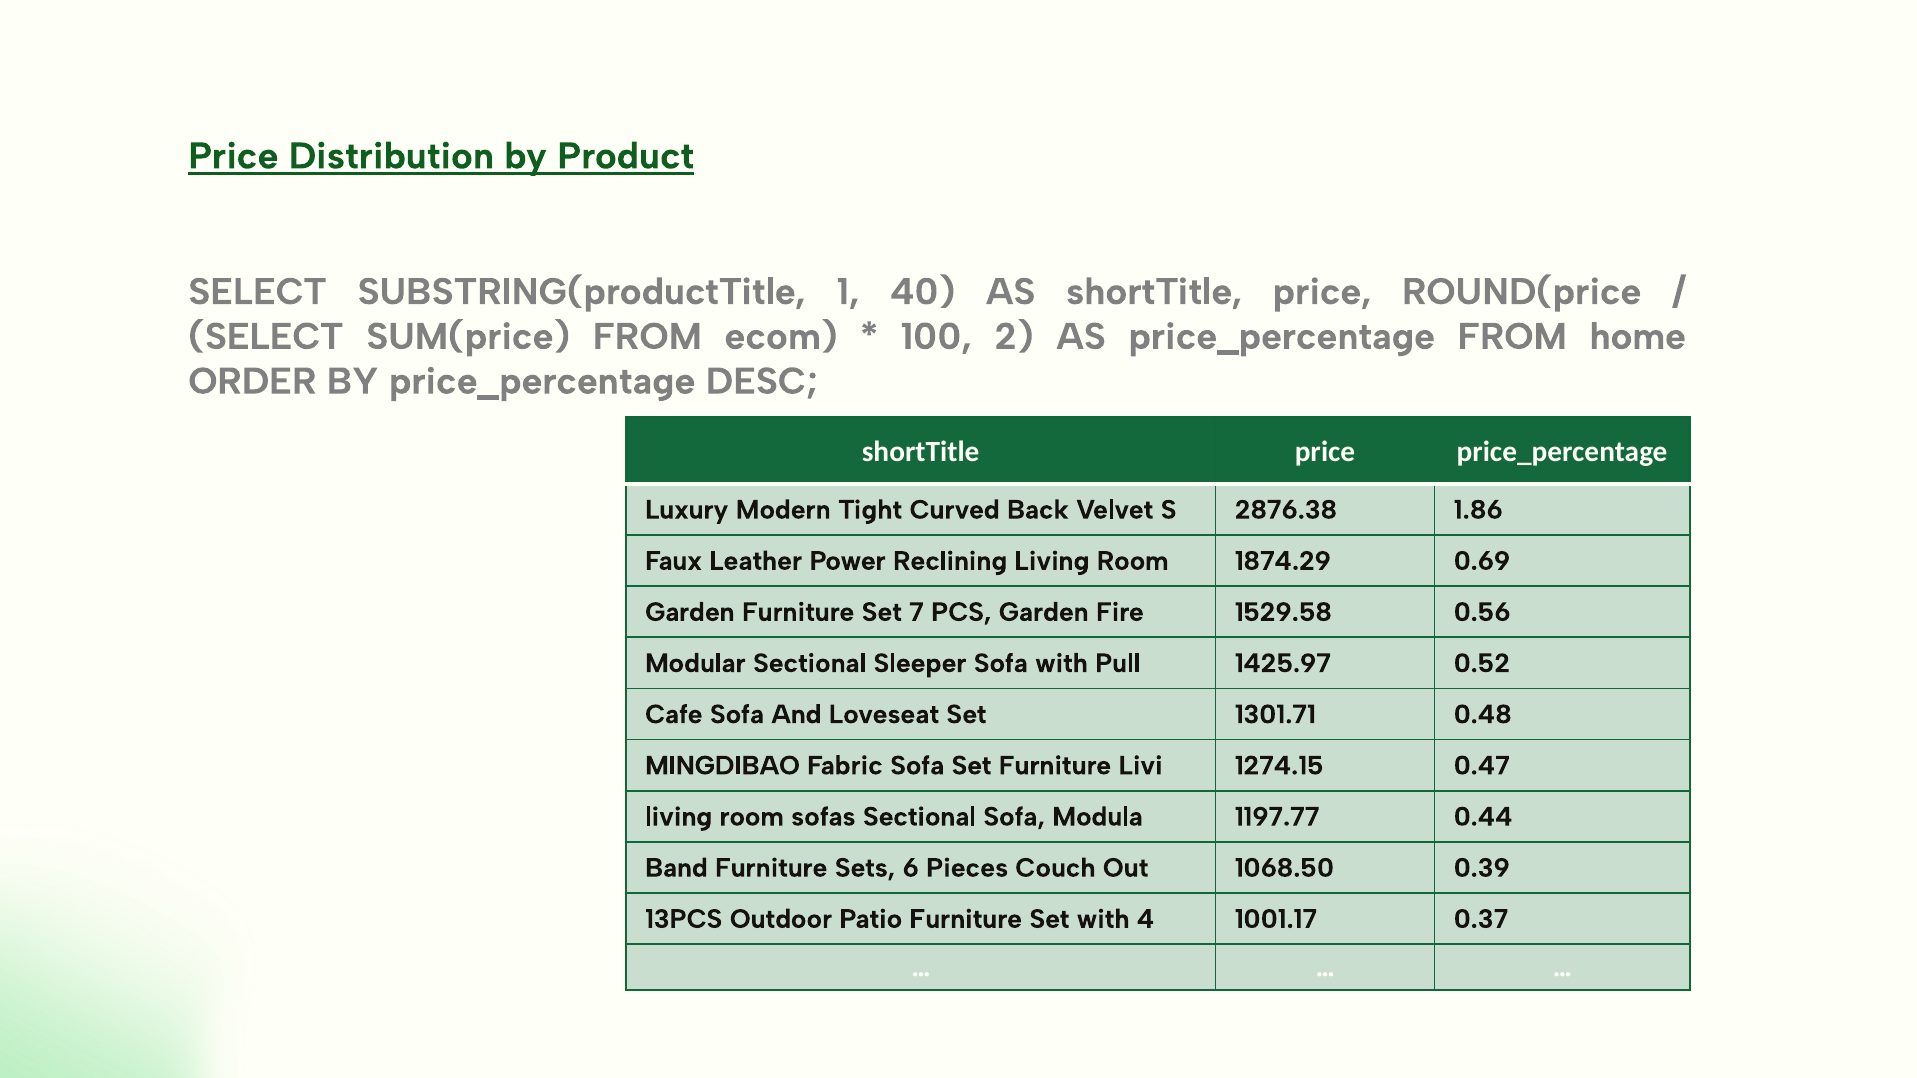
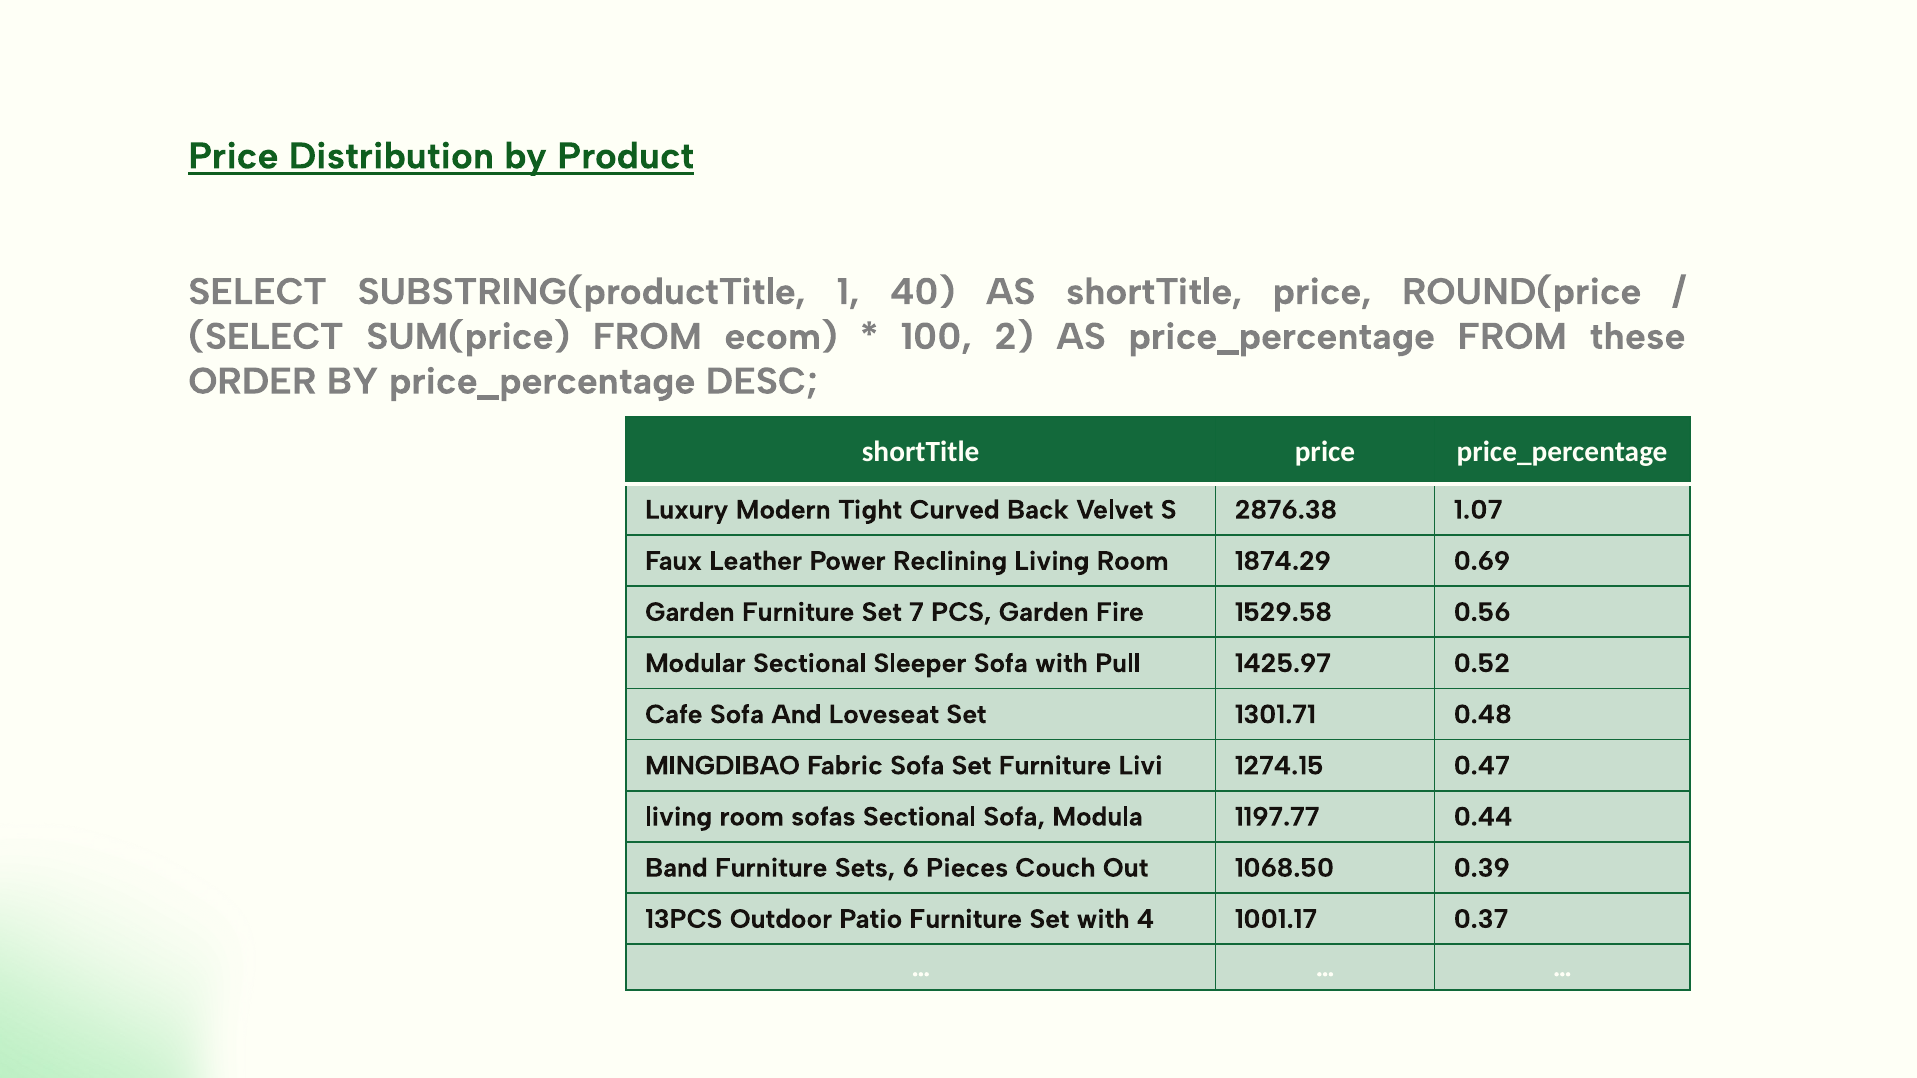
home: home -> these
1.86: 1.86 -> 1.07
